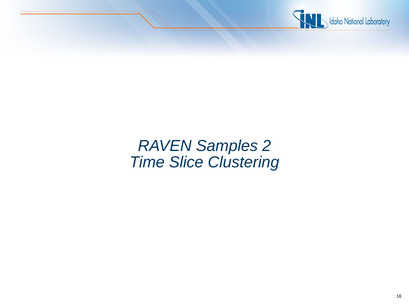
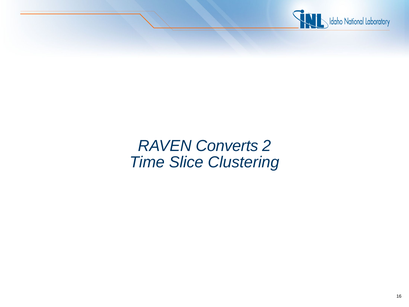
Samples: Samples -> Converts
